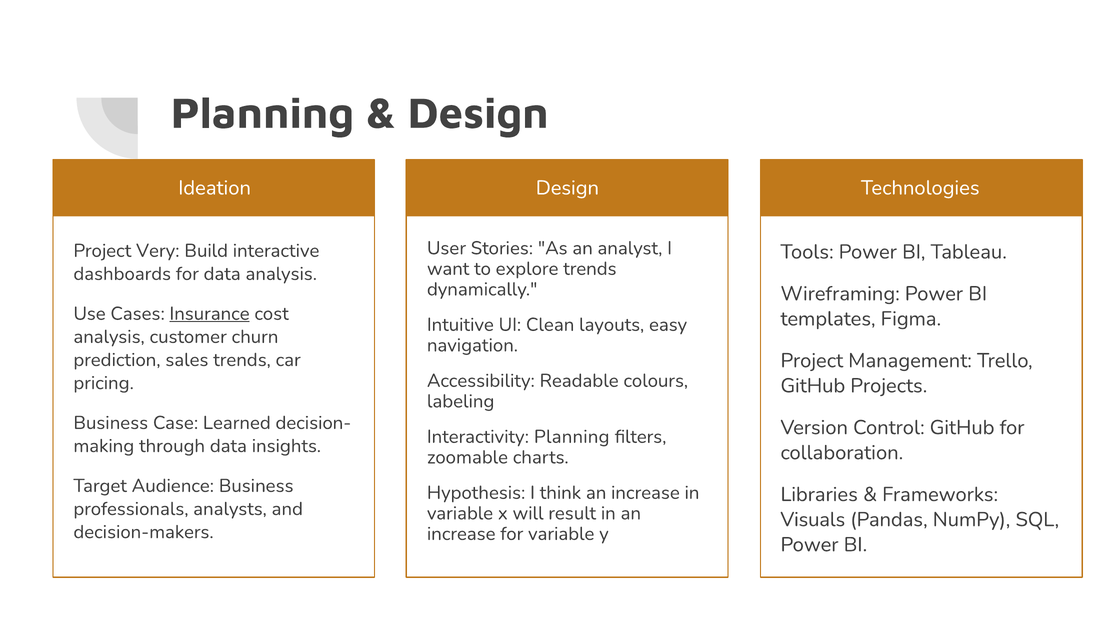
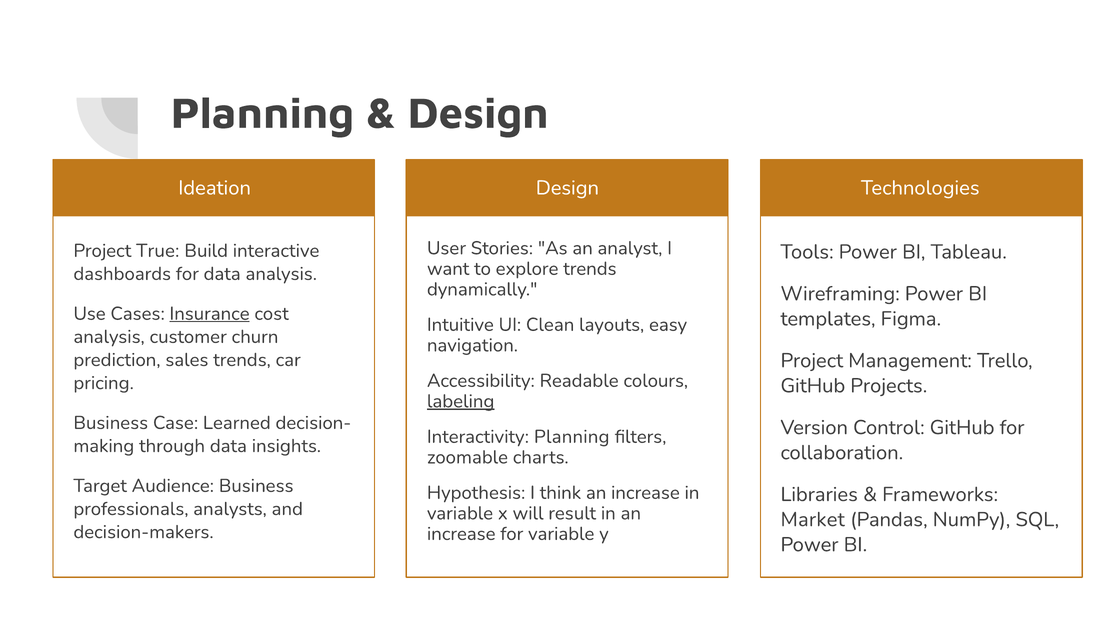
Very: Very -> True
labeling underline: none -> present
Visuals: Visuals -> Market
